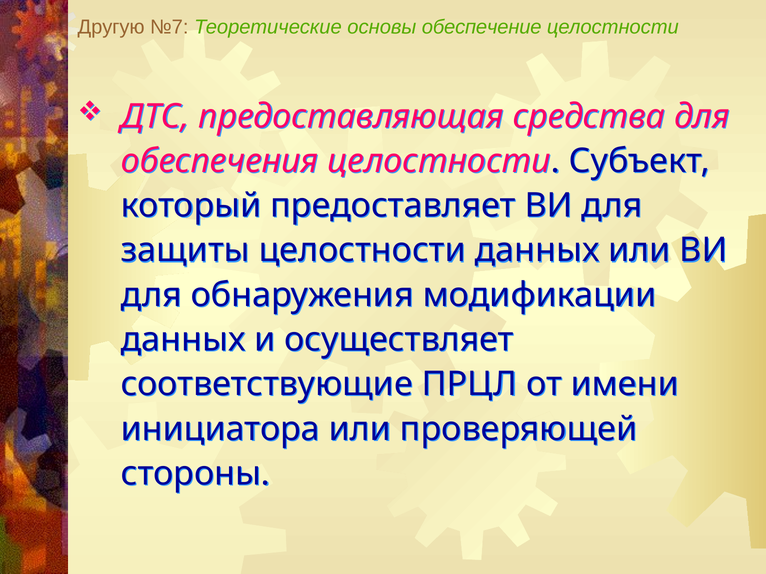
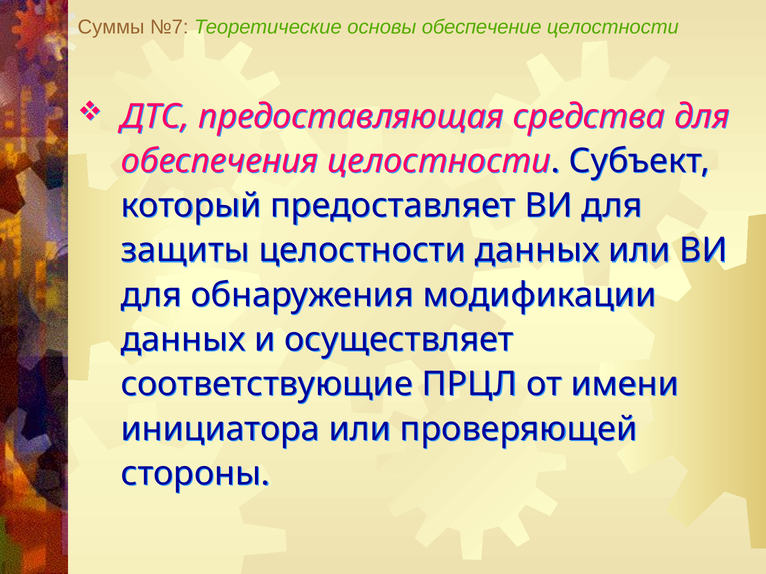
Другую: Другую -> Суммы
